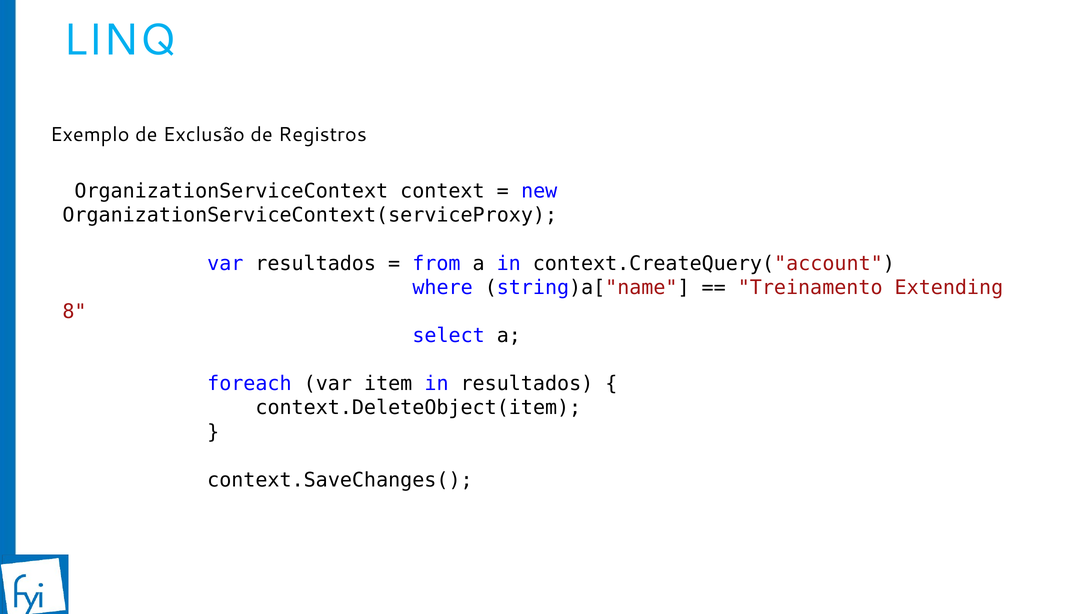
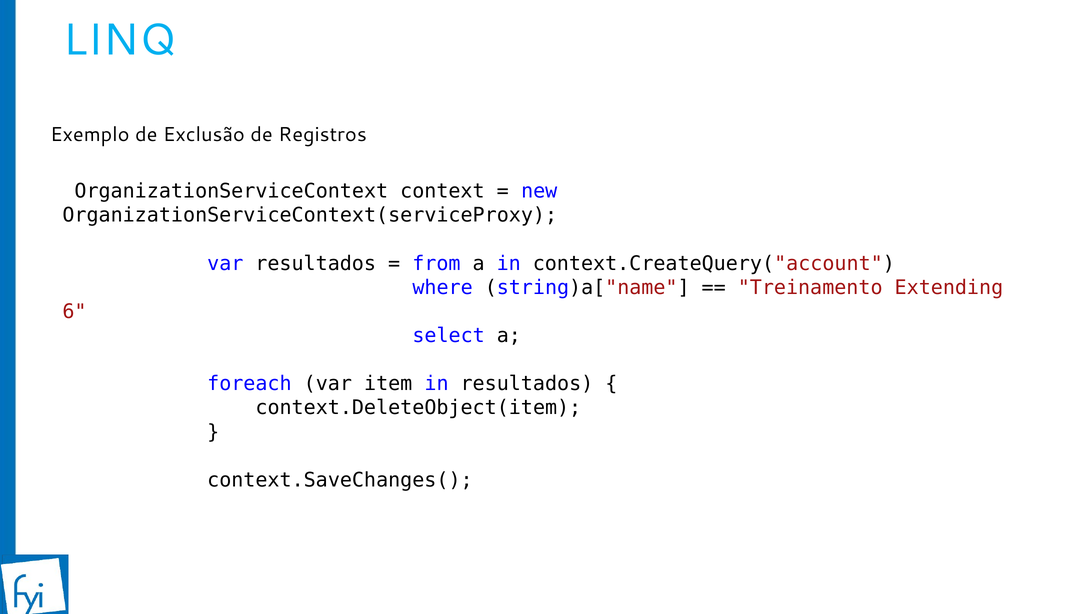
8: 8 -> 6
